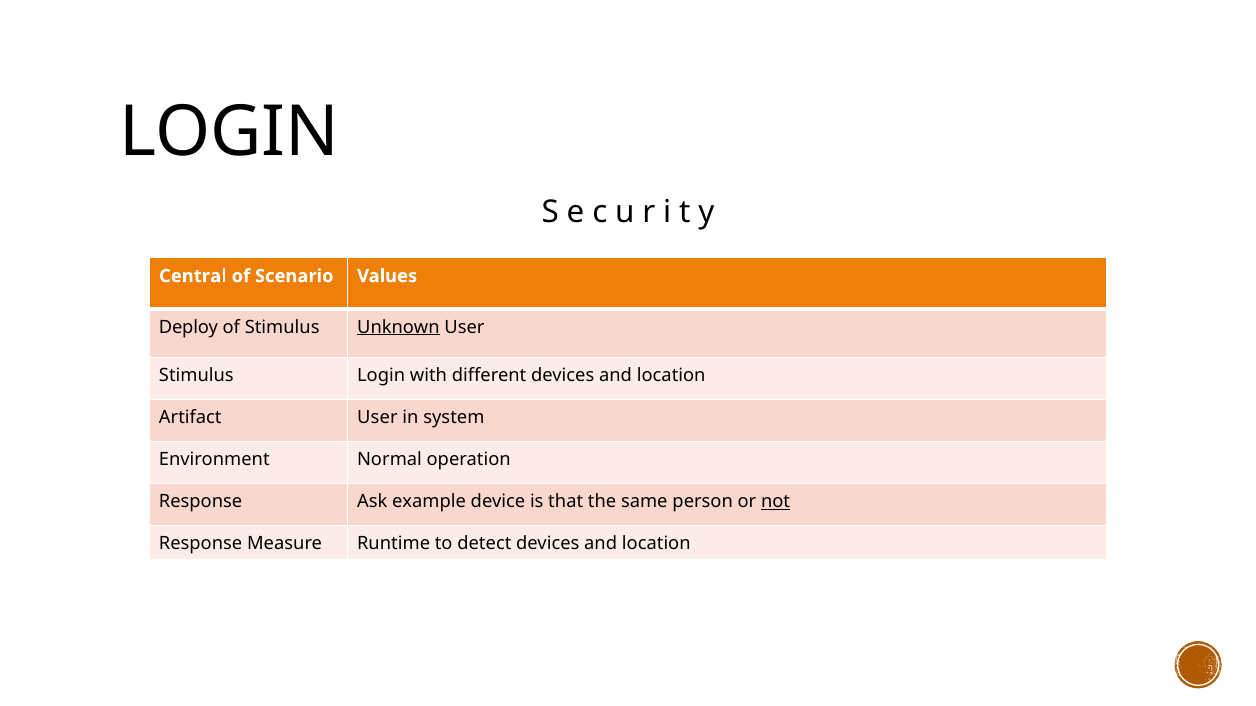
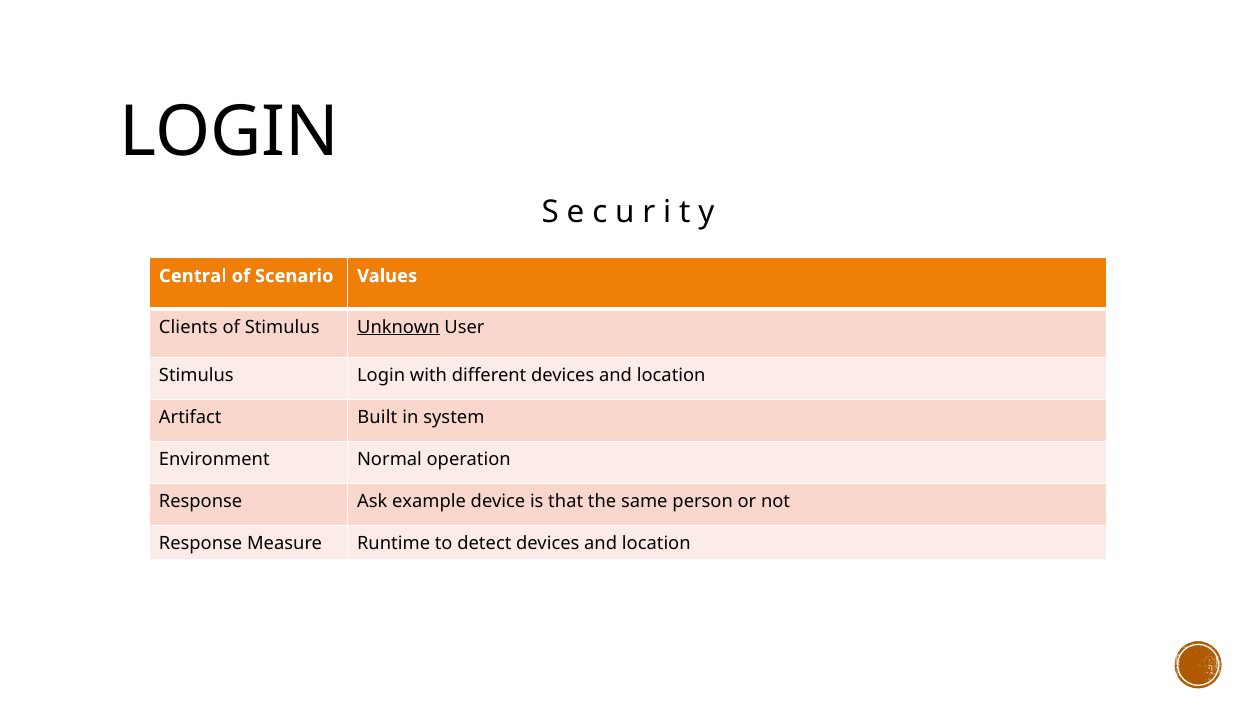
Deploy: Deploy -> Clients
Artifact User: User -> Built
not underline: present -> none
